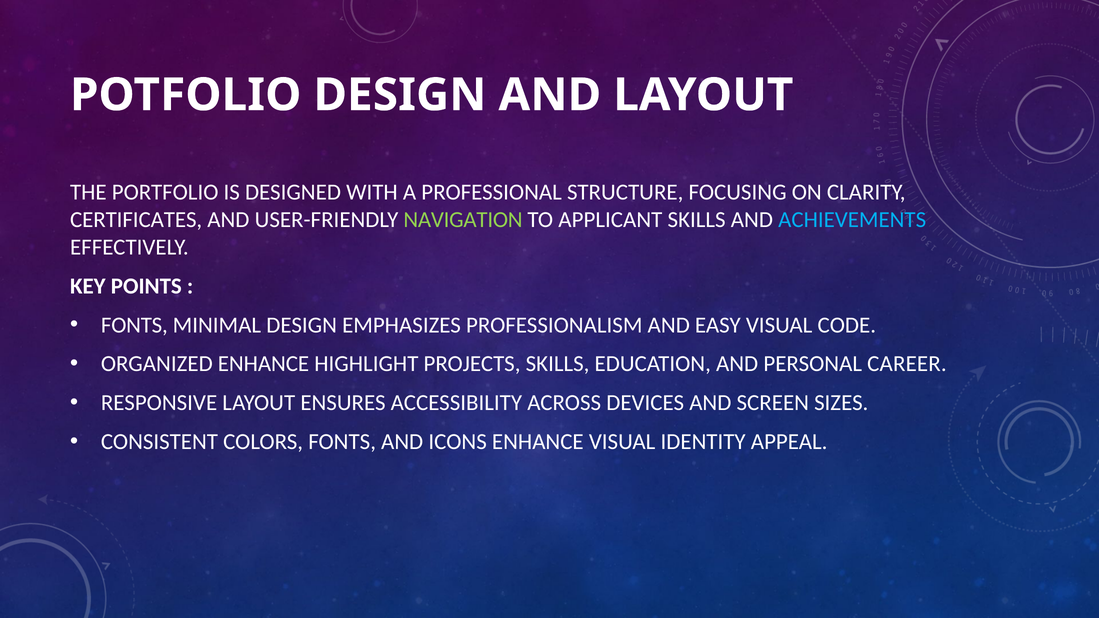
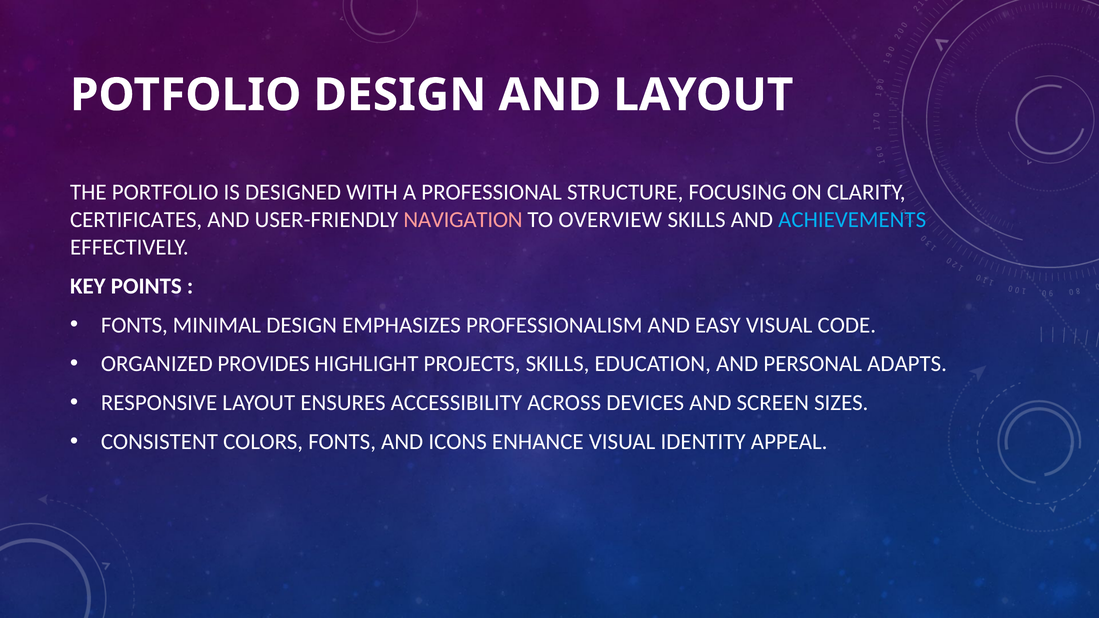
NAVIGATION colour: light green -> pink
APPLICANT: APPLICANT -> OVERVIEW
ORGANIZED ENHANCE: ENHANCE -> PROVIDES
CAREER: CAREER -> ADAPTS
